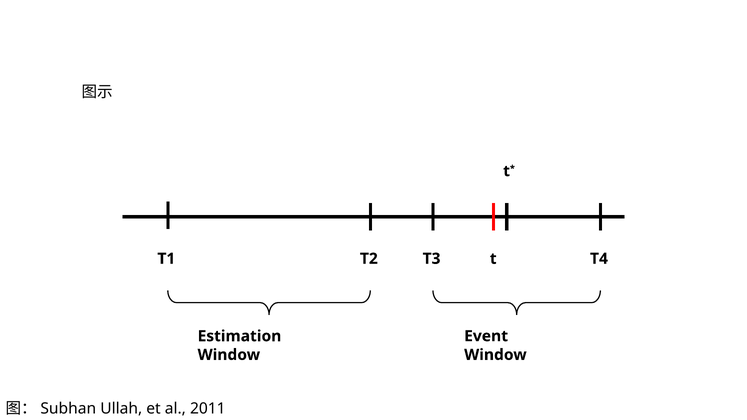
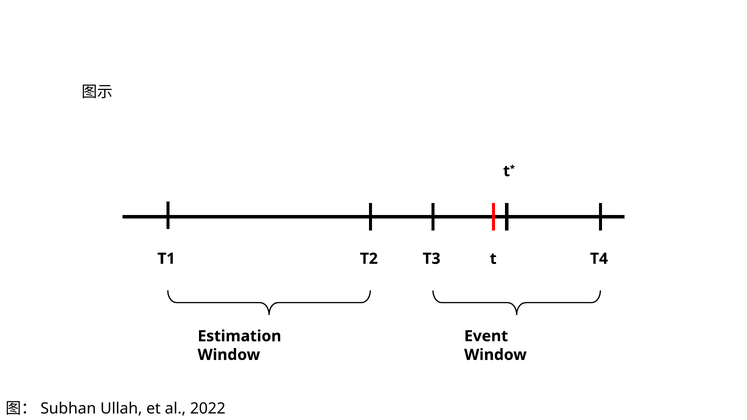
2011: 2011 -> 2022
